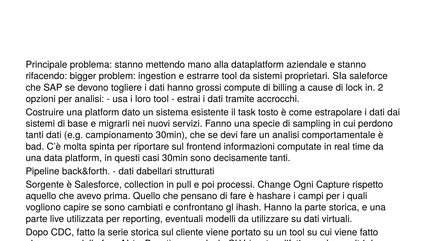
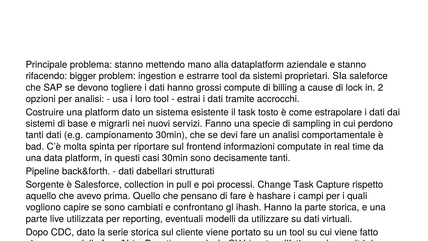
Change Ogni: Ogni -> Task
CDC fatto: fatto -> dato
